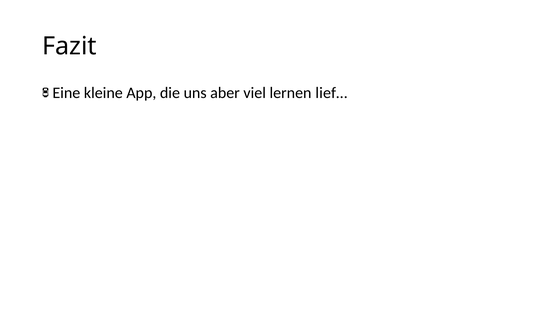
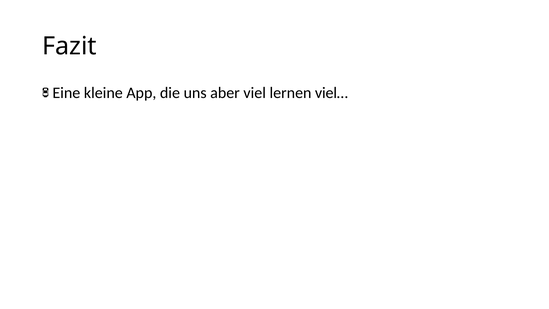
lief…: lief… -> viel…
